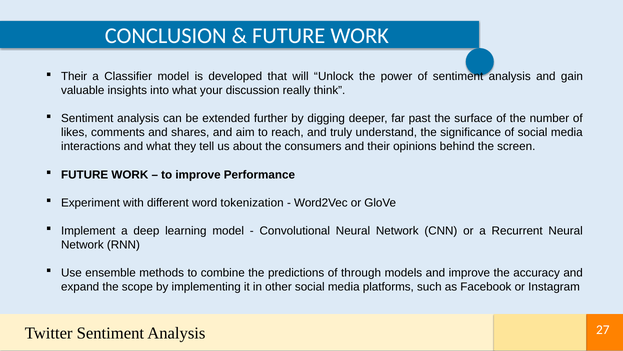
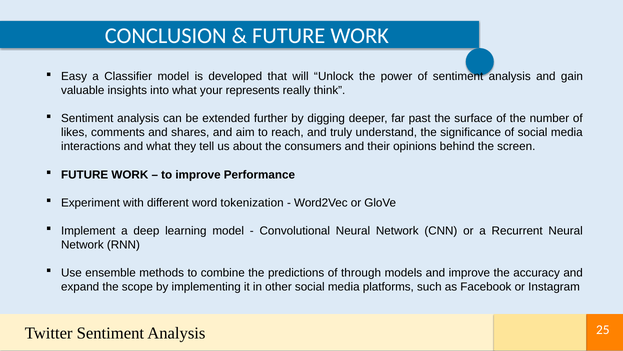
Their at (74, 76): Their -> Easy
discussion: discussion -> represents
27: 27 -> 25
